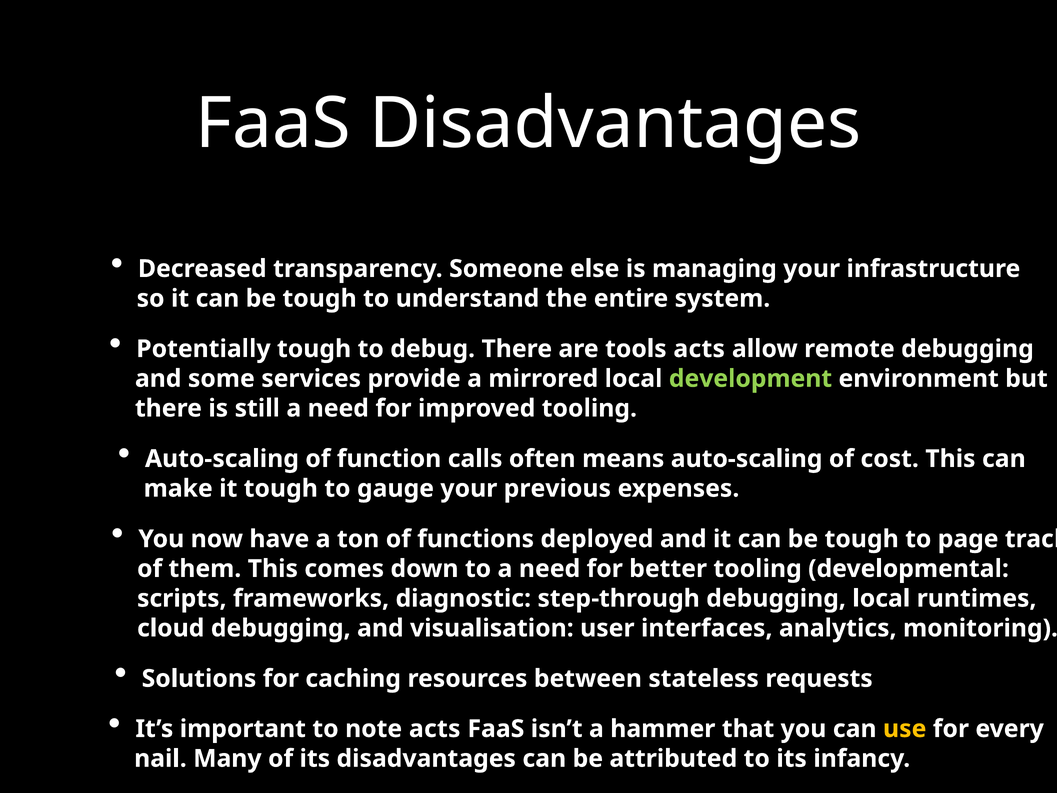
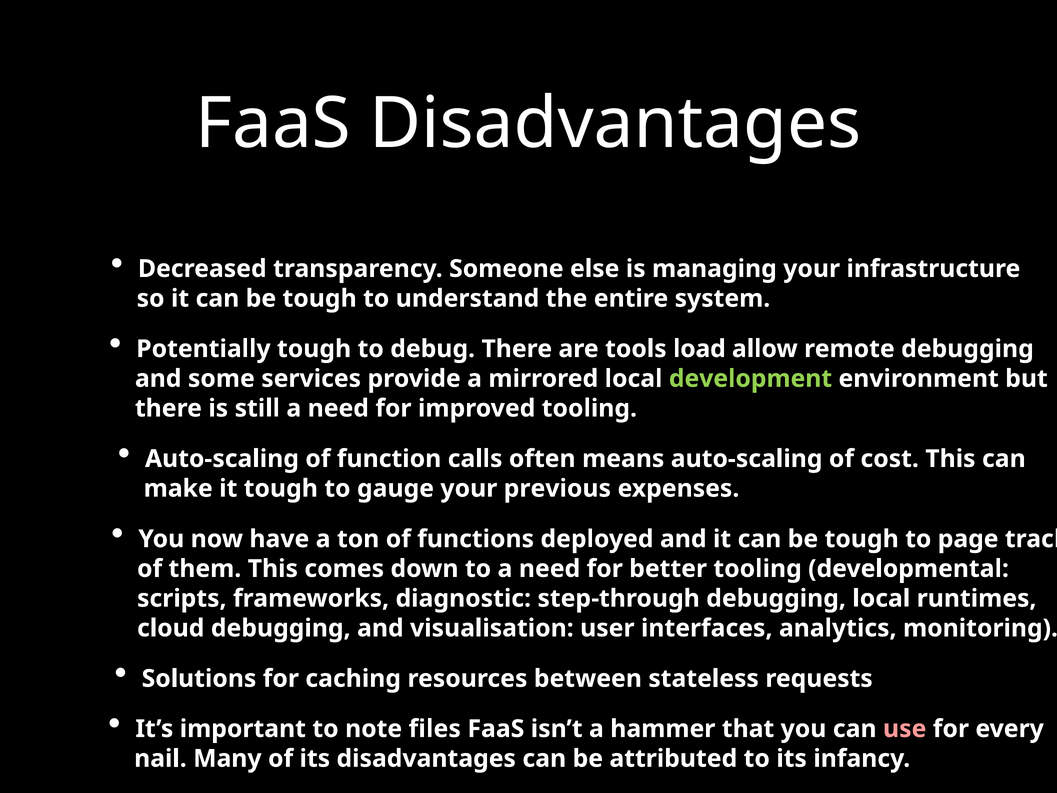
tools acts: acts -> load
note acts: acts -> files
use colour: yellow -> pink
